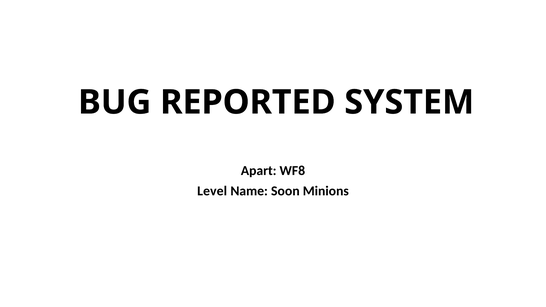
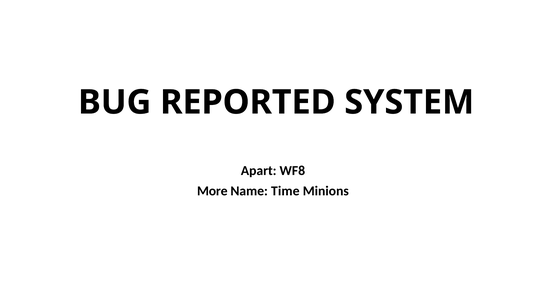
Level: Level -> More
Soon: Soon -> Time
